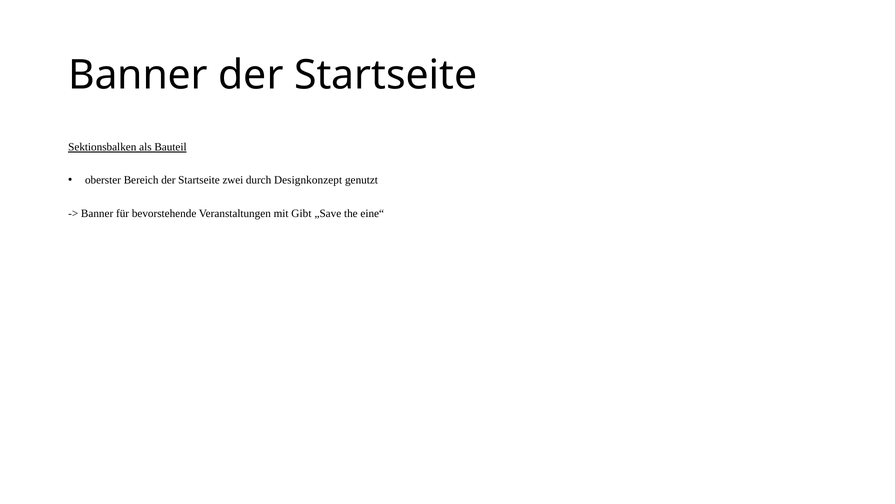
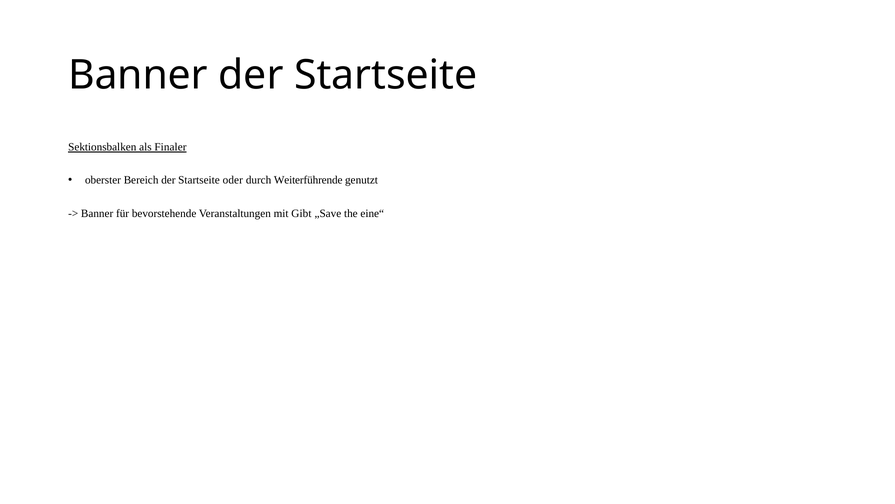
Bauteil: Bauteil -> Finaler
zwei: zwei -> oder
Designkonzept: Designkonzept -> Weiterführende
